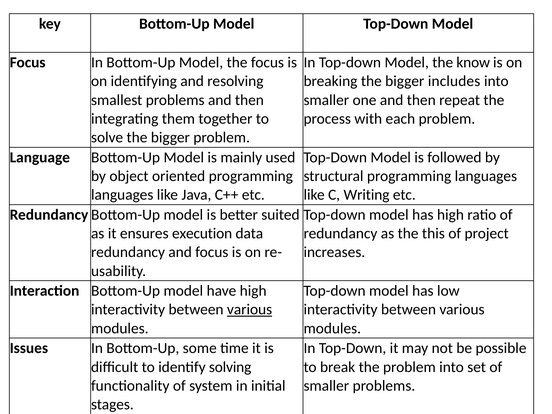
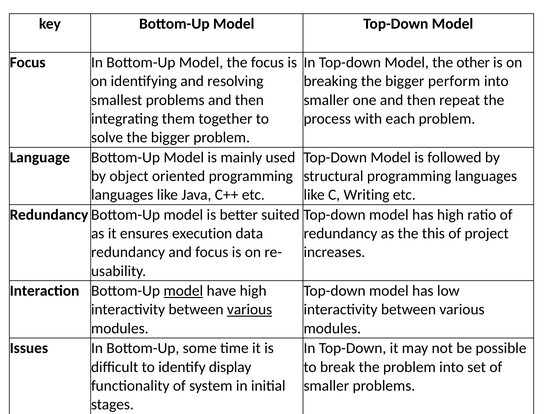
know: know -> other
includes: includes -> perform
model at (183, 291) underline: none -> present
solving: solving -> display
